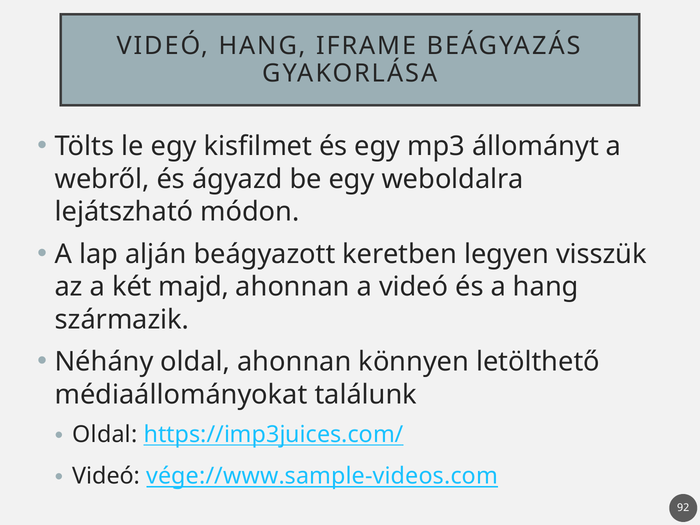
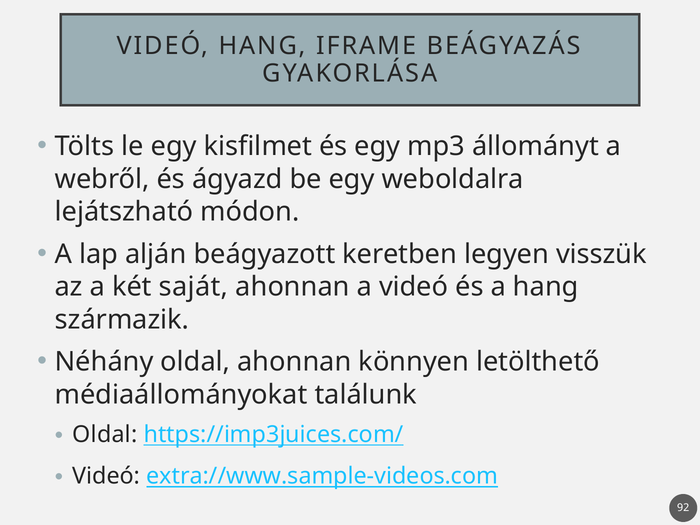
majd: majd -> saját
vége://www.sample-videos.com: vége://www.sample-videos.com -> extra://www.sample-videos.com
